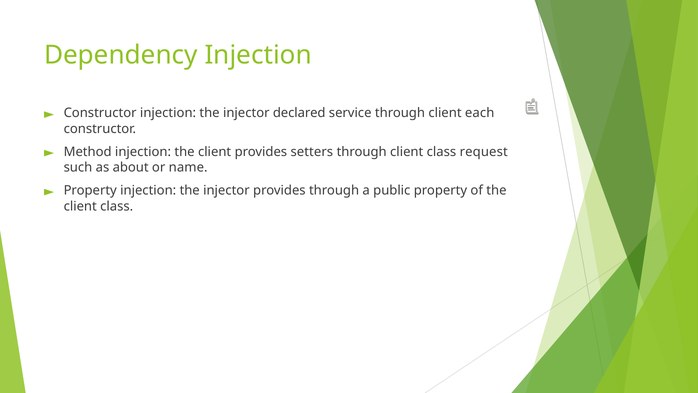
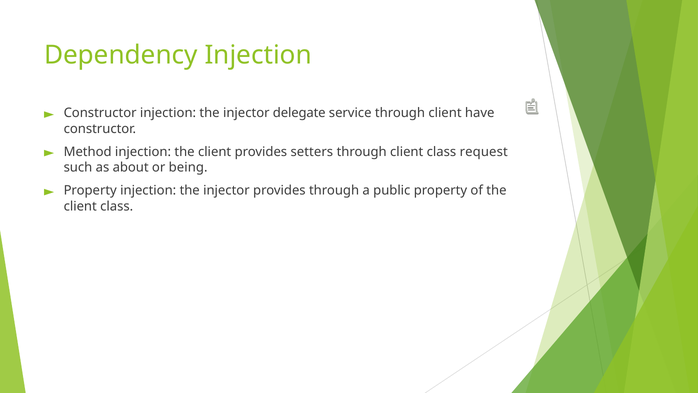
declared: declared -> delegate
each: each -> have
name: name -> being
